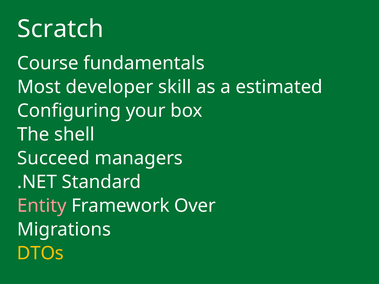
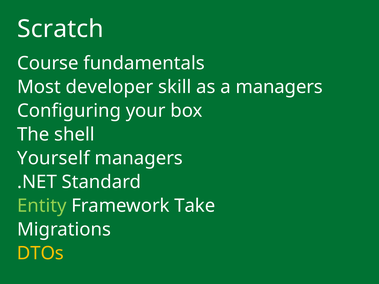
a estimated: estimated -> managers
Succeed: Succeed -> Yourself
Entity colour: pink -> light green
Over: Over -> Take
